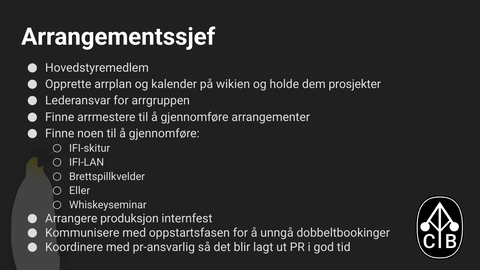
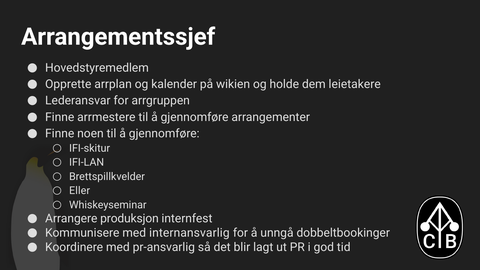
prosjekter: prosjekter -> leietakere
oppstartsfasen: oppstartsfasen -> internansvarlig
